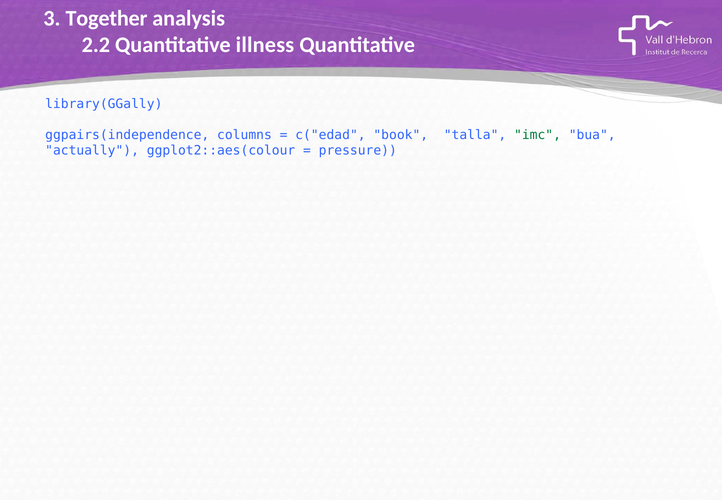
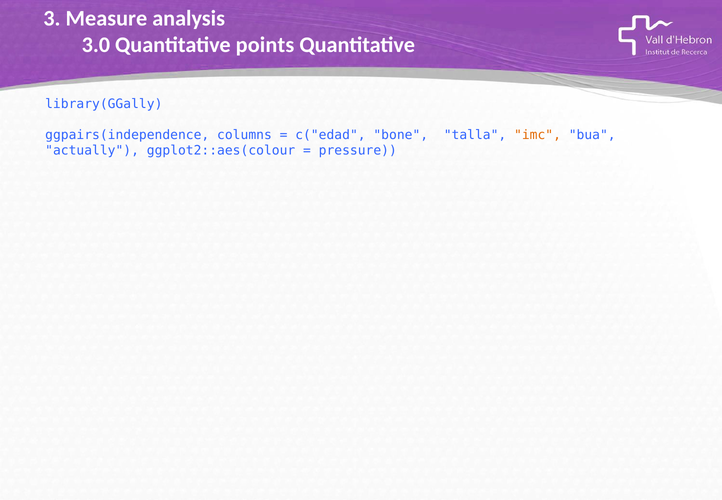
Together: Together -> Measure
2.2: 2.2 -> 3.0
illness: illness -> points
book: book -> bone
imc colour: green -> orange
